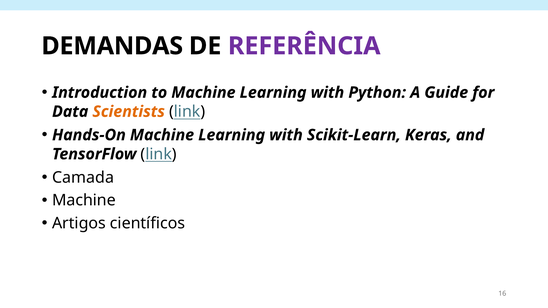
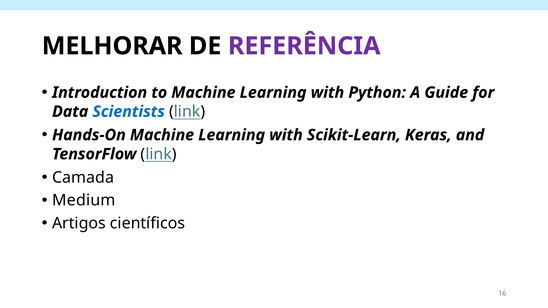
DEMANDAS: DEMANDAS -> MELHORAR
Scientists colour: orange -> blue
Machine at (84, 201): Machine -> Medium
